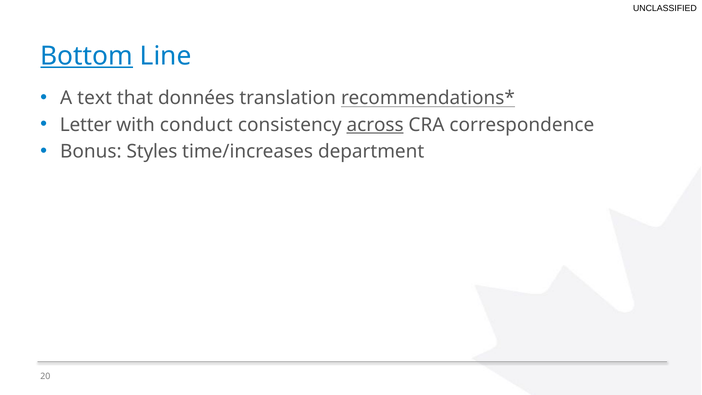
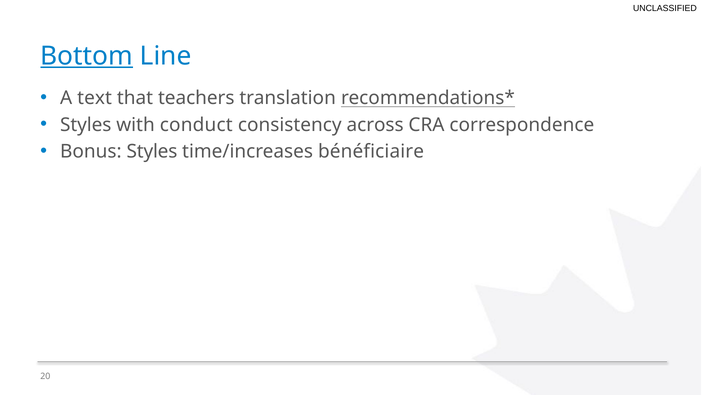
données: données -> teachers
Letter at (86, 125): Letter -> Styles
across underline: present -> none
department: department -> bénéficiaire
